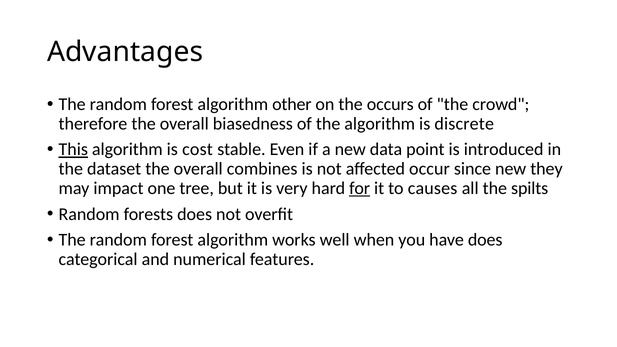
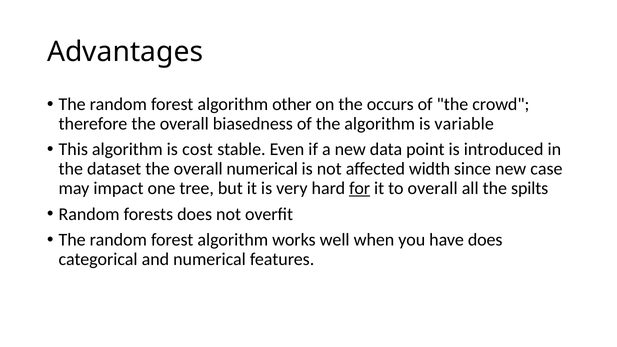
discrete: discrete -> variable
This underline: present -> none
overall combines: combines -> numerical
occur: occur -> width
they: they -> case
to causes: causes -> overall
